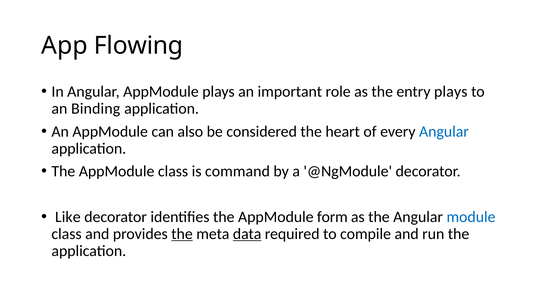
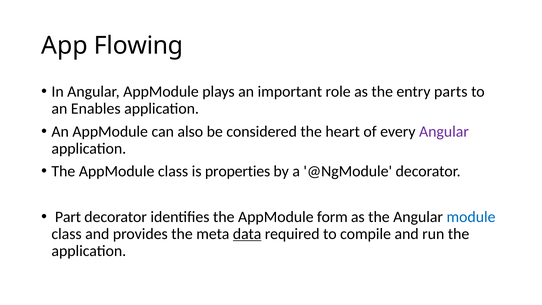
entry plays: plays -> parts
Binding: Binding -> Enables
Angular at (444, 131) colour: blue -> purple
command: command -> properties
Like: Like -> Part
the at (182, 234) underline: present -> none
